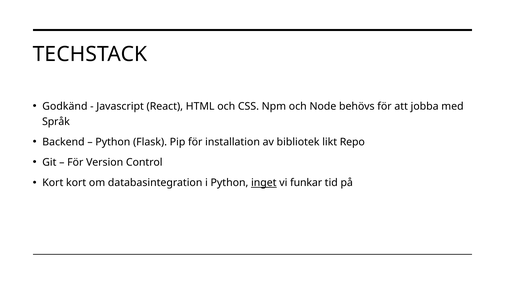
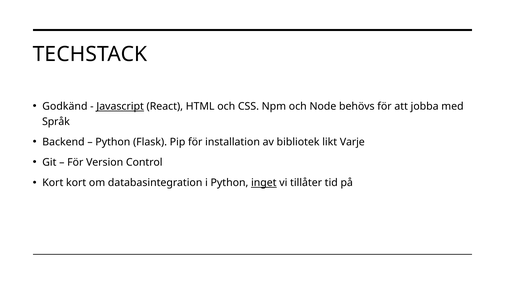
Javascript underline: none -> present
Repo: Repo -> Varje
funkar: funkar -> tillåter
